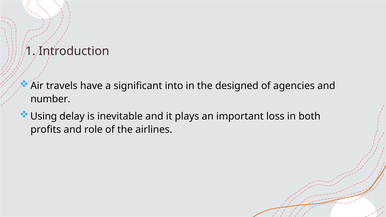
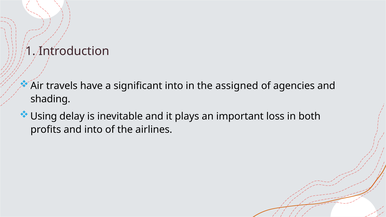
designed: designed -> assigned
number: number -> shading
and role: role -> into
